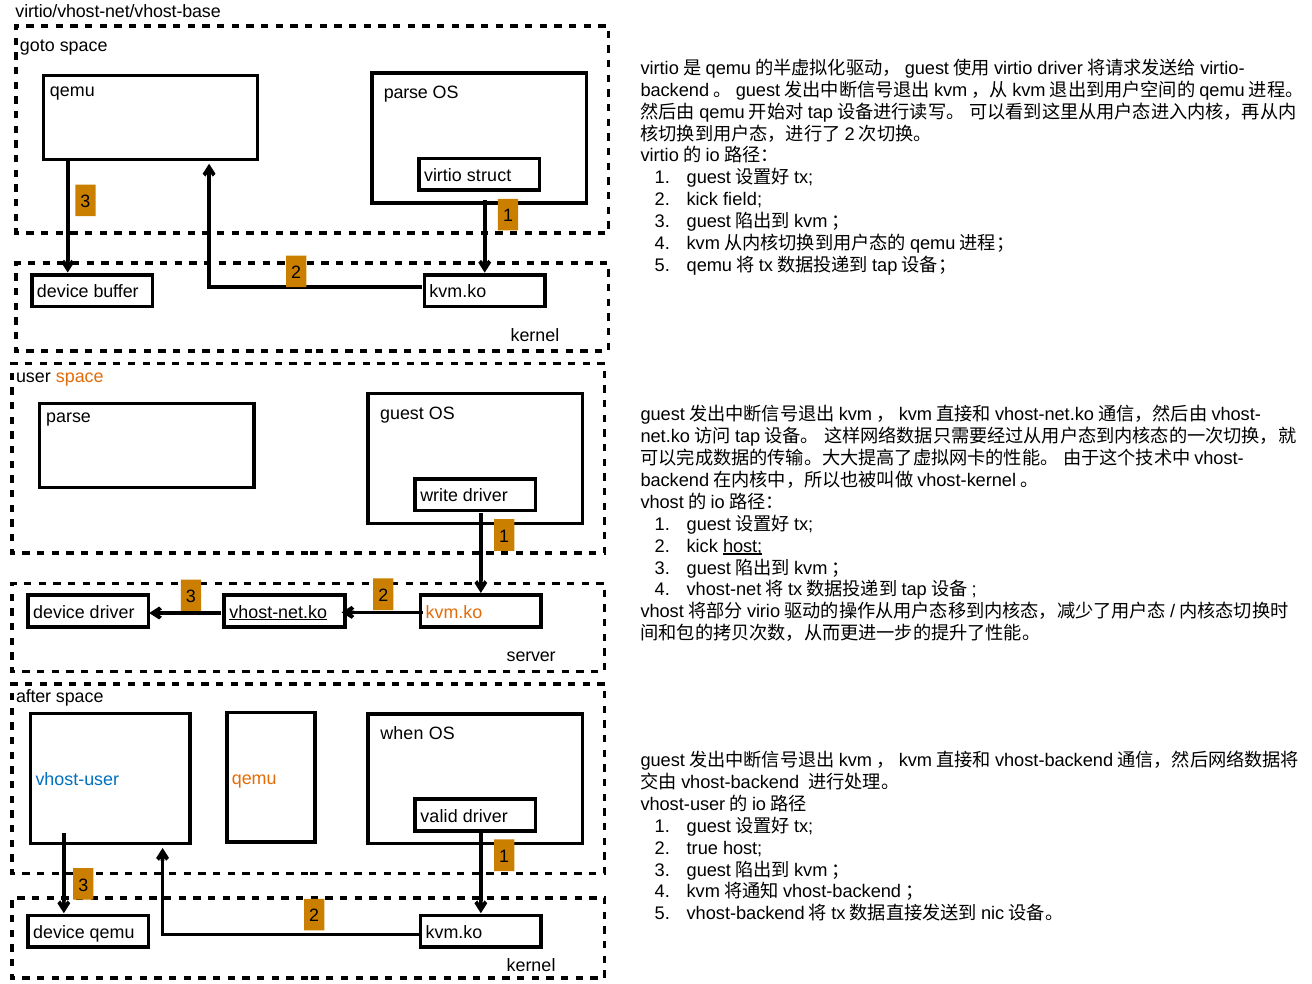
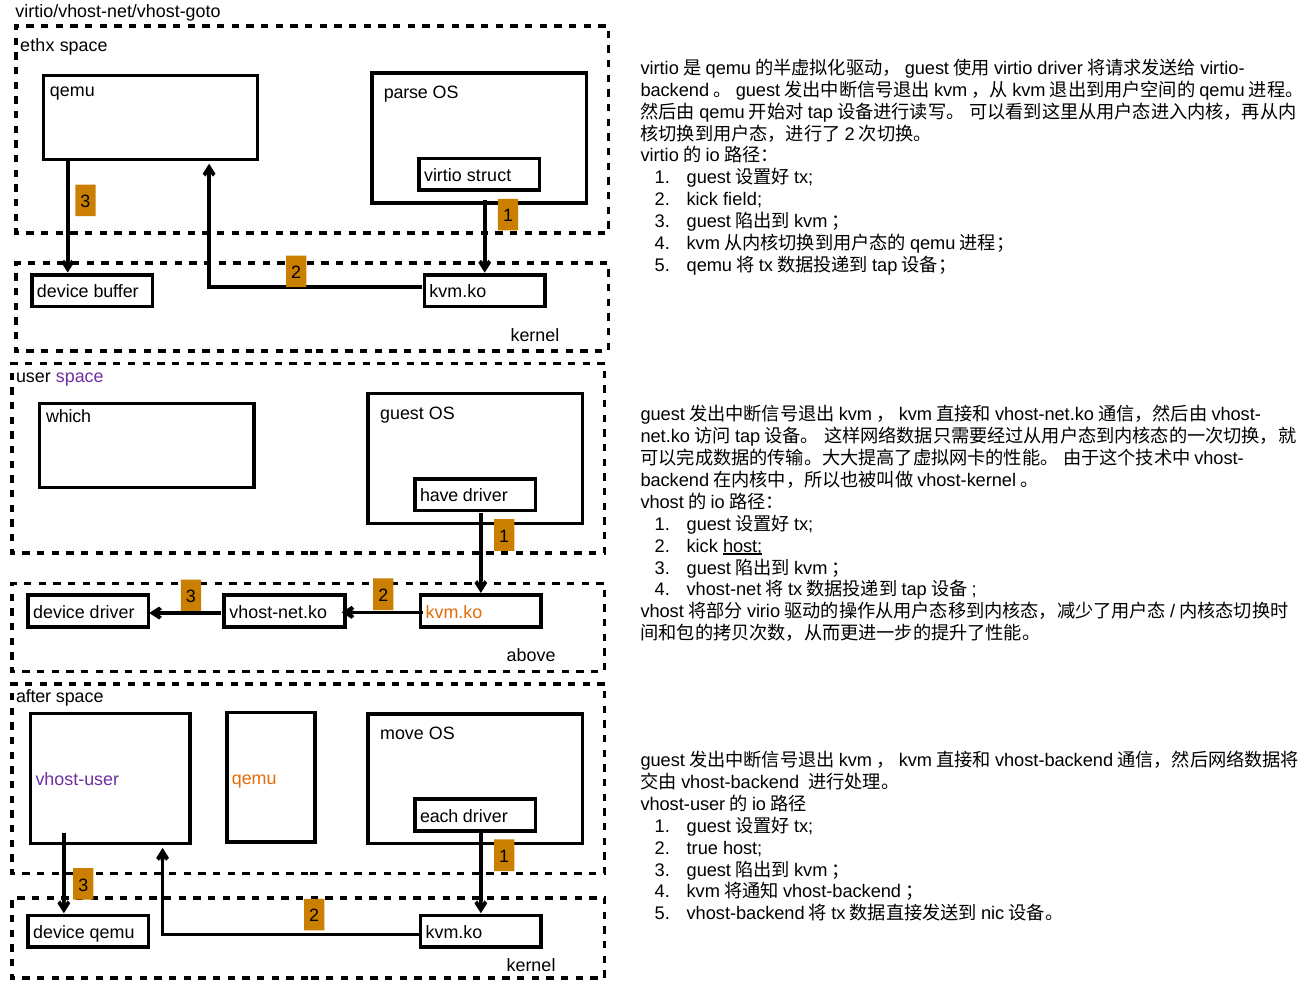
virtio/vhost-net/vhost-base: virtio/vhost-net/vhost-base -> virtio/vhost-net/vhost-goto
goto: goto -> ethx
space at (80, 376) colour: orange -> purple
parse at (69, 417): parse -> which
write: write -> have
vhost-net.ko underline: present -> none
server: server -> above
when: when -> move
vhost-user colour: blue -> purple
valid: valid -> each
